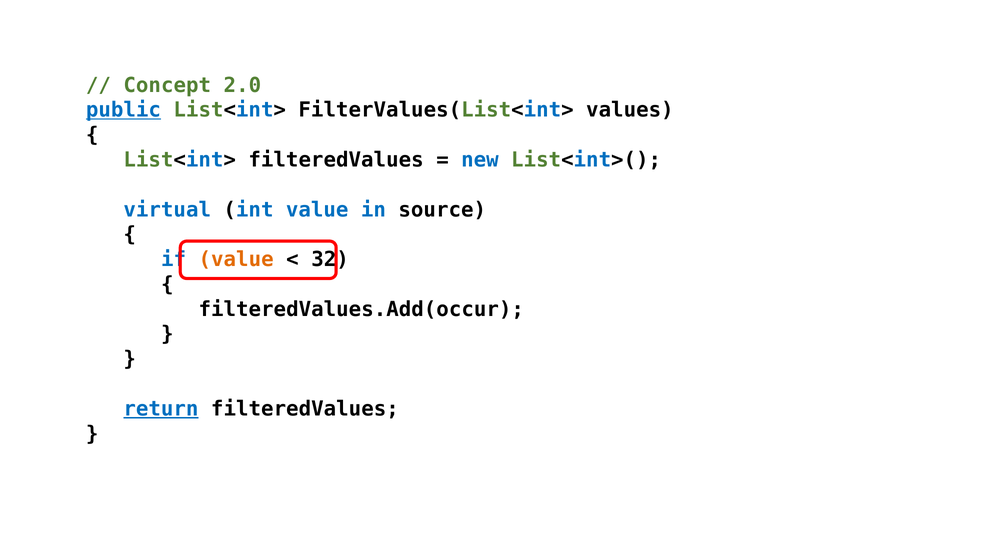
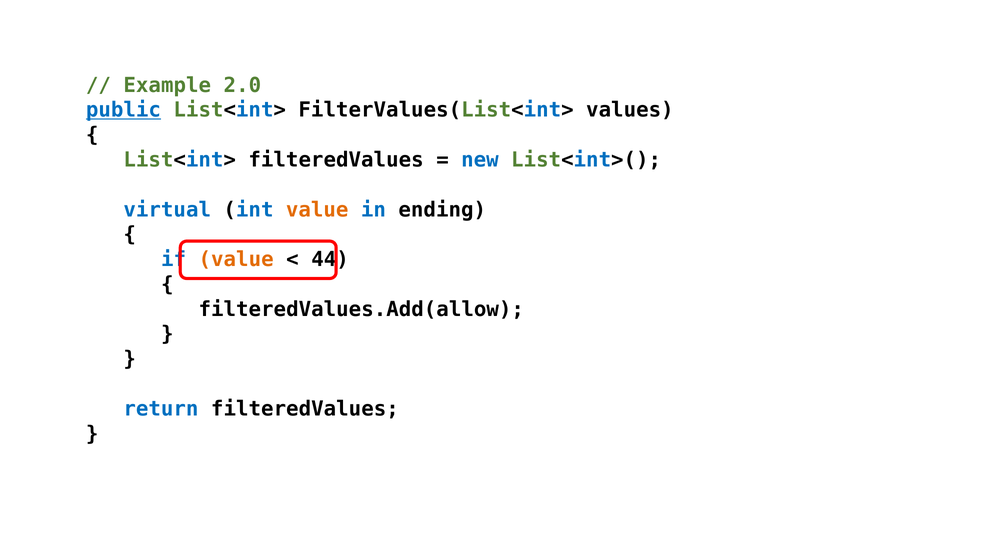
Concept: Concept -> Example
value at (317, 210) colour: blue -> orange
source: source -> ending
32: 32 -> 44
filteredValues.Add(occur: filteredValues.Add(occur -> filteredValues.Add(allow
return underline: present -> none
